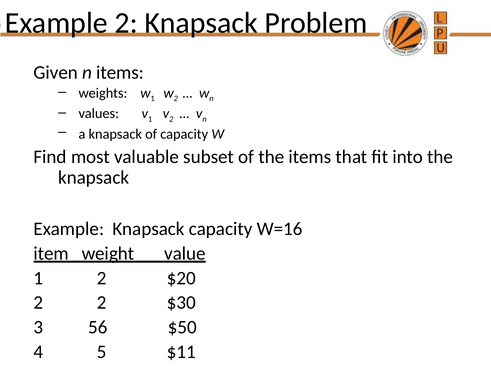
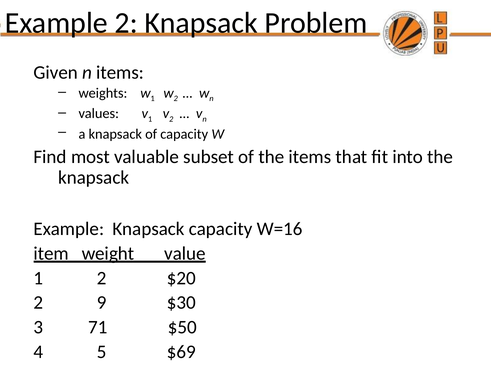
2 2: 2 -> 9
56: 56 -> 71
$11: $11 -> $69
